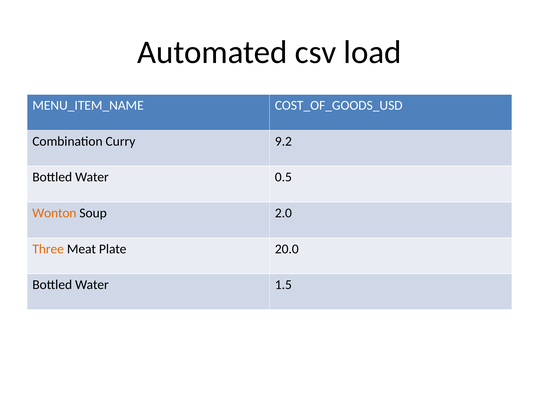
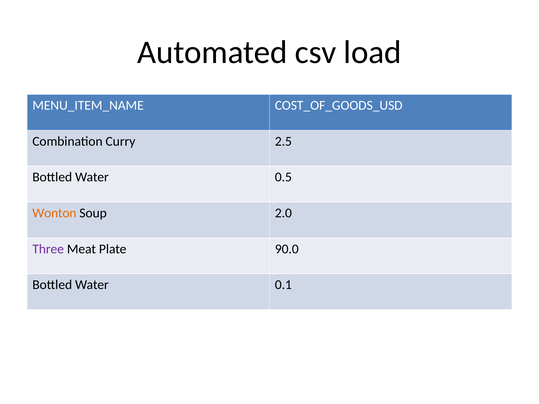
9.2: 9.2 -> 2.5
Three colour: orange -> purple
20.0: 20.0 -> 90.0
1.5: 1.5 -> 0.1
